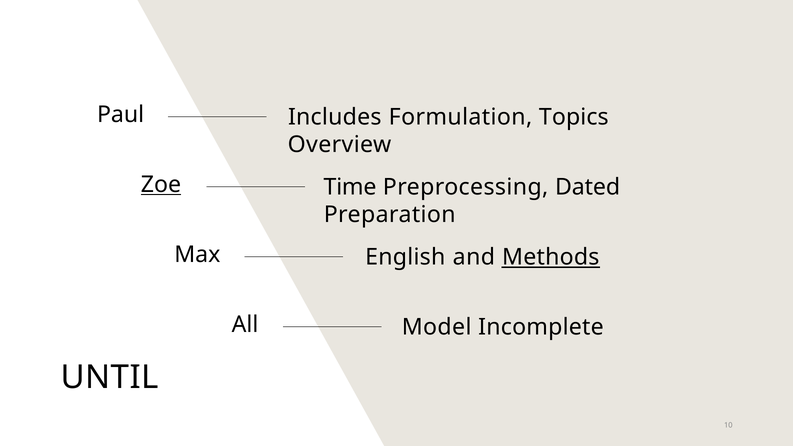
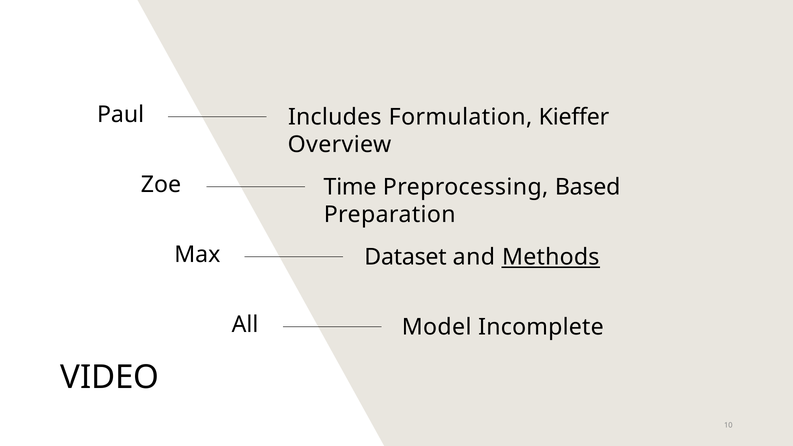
Topics: Topics -> Kieffer
Zoe underline: present -> none
Dated: Dated -> Based
English: English -> Dataset
UNTIL: UNTIL -> VIDEO
